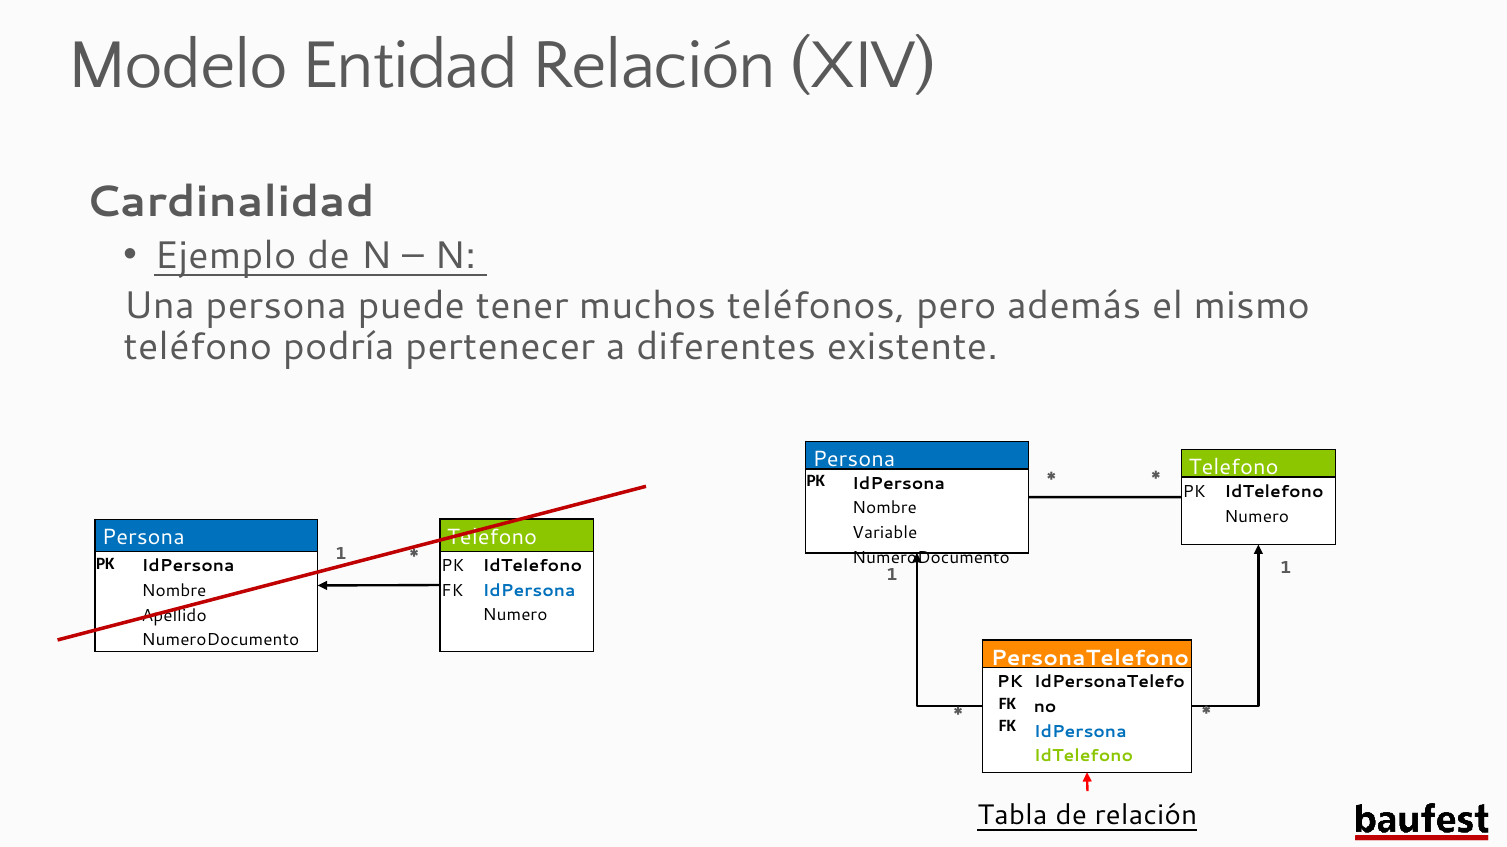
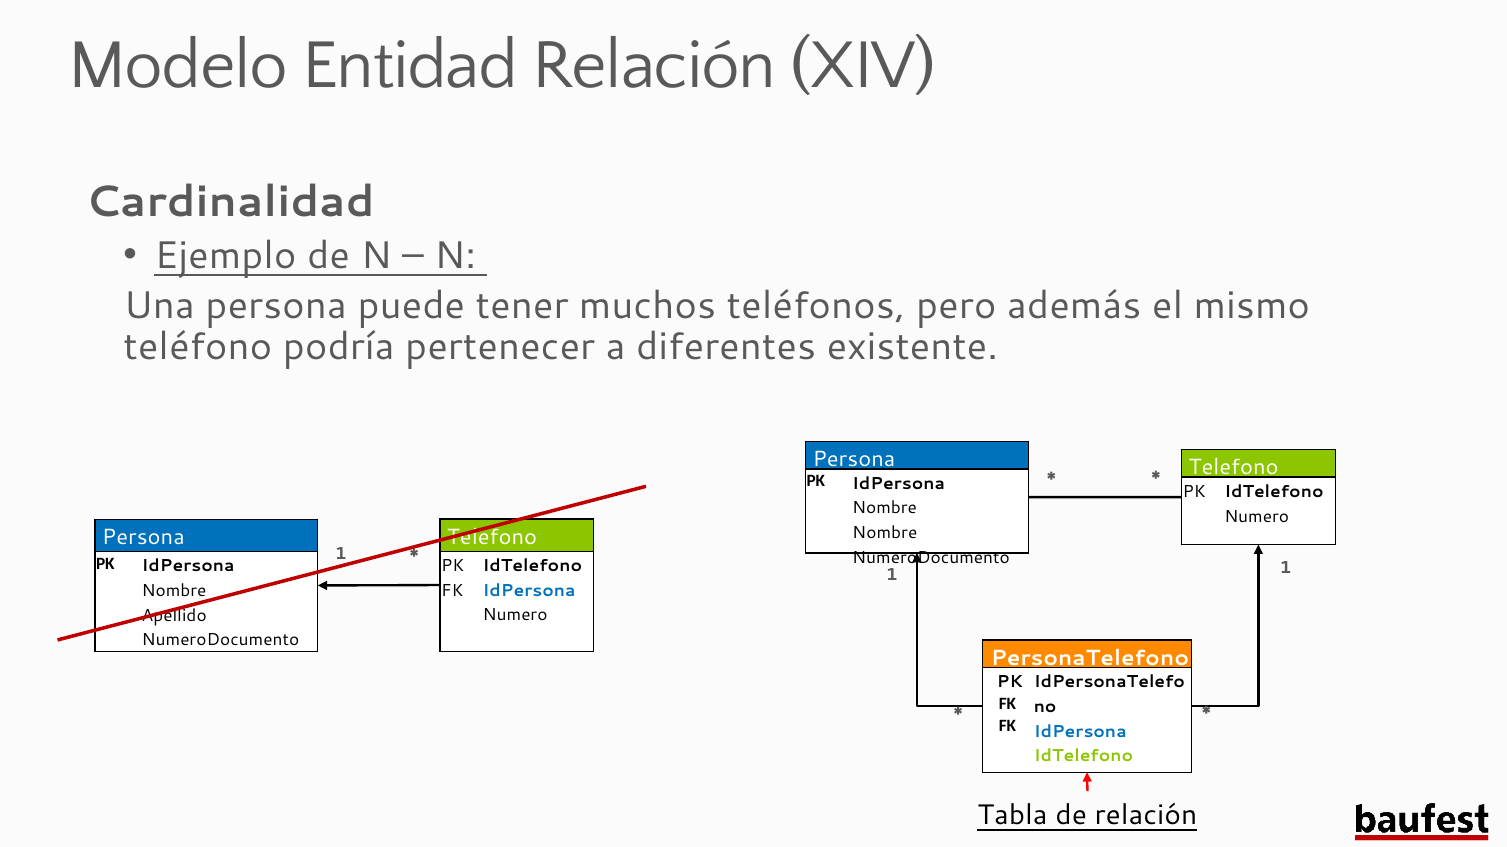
Variable at (885, 533): Variable -> Nombre
